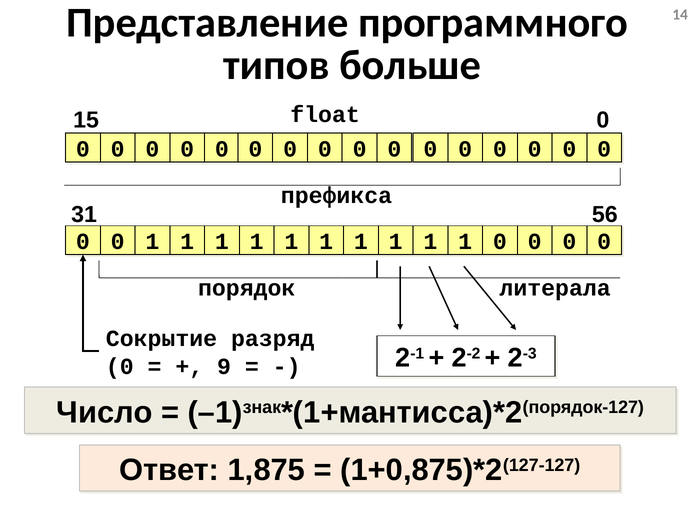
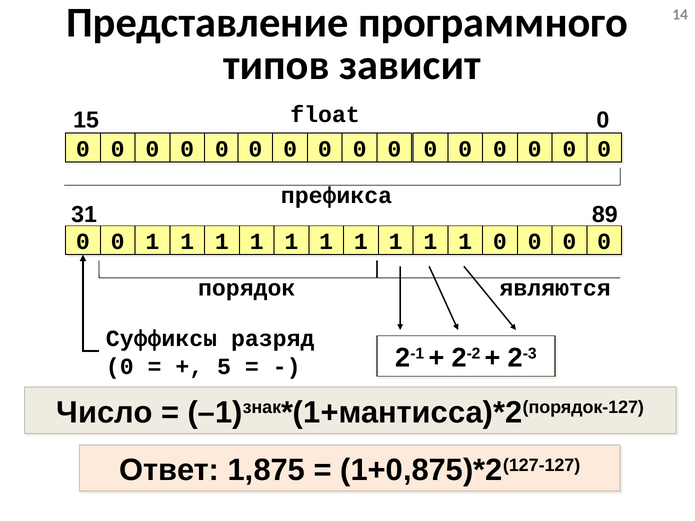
больше: больше -> зависит
56: 56 -> 89
литерала: литерала -> являются
Сокрытие: Сокрытие -> Суффиксы
9: 9 -> 5
